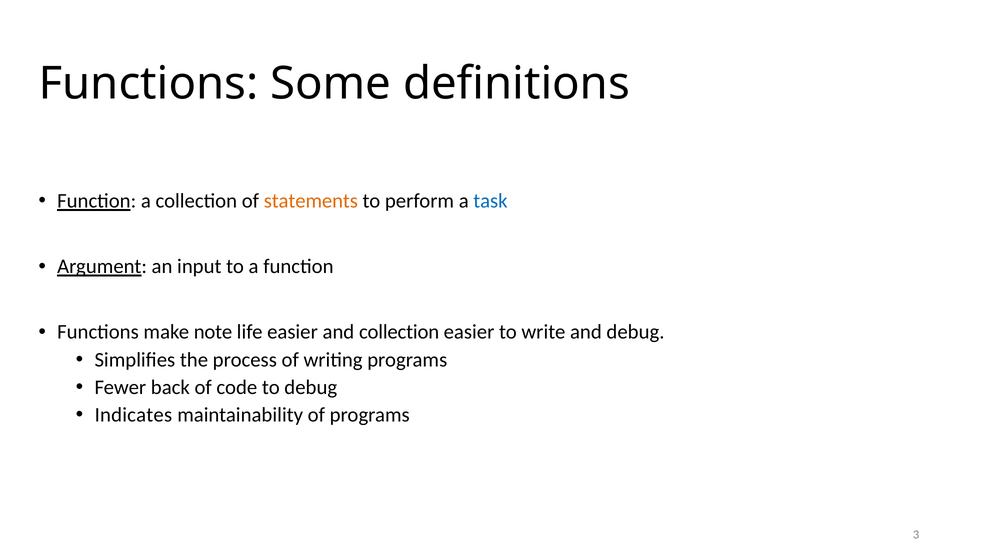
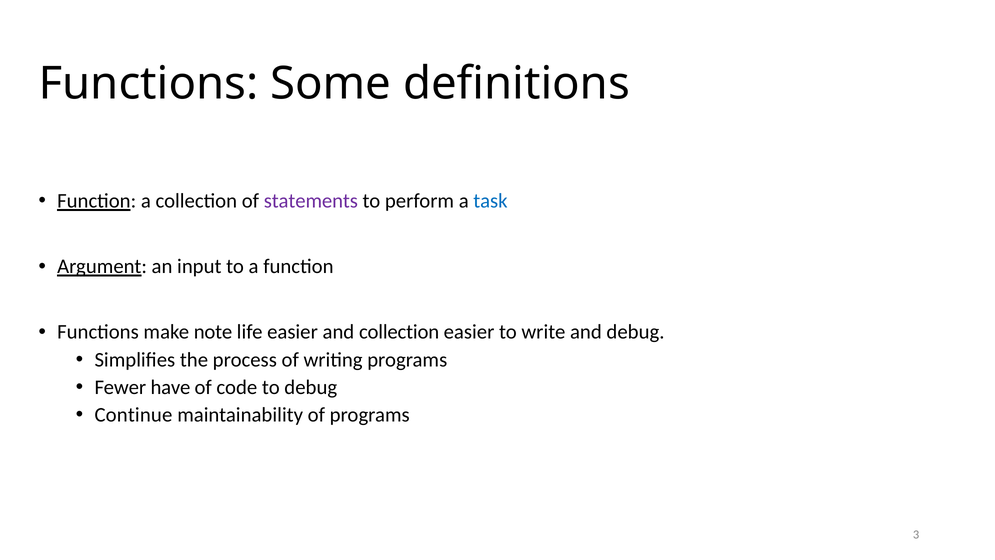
statements colour: orange -> purple
back: back -> have
Indicates: Indicates -> Continue
